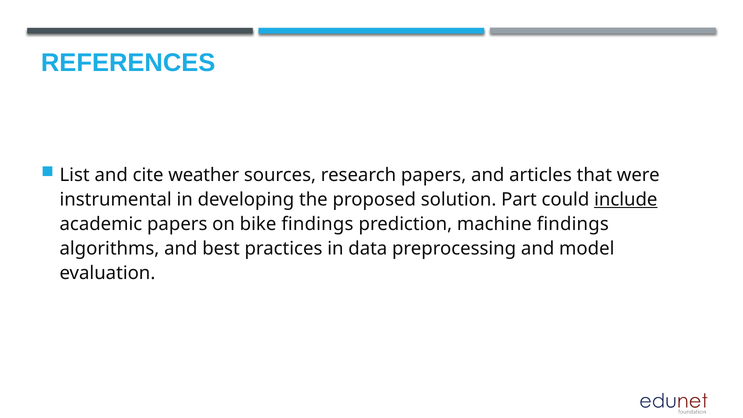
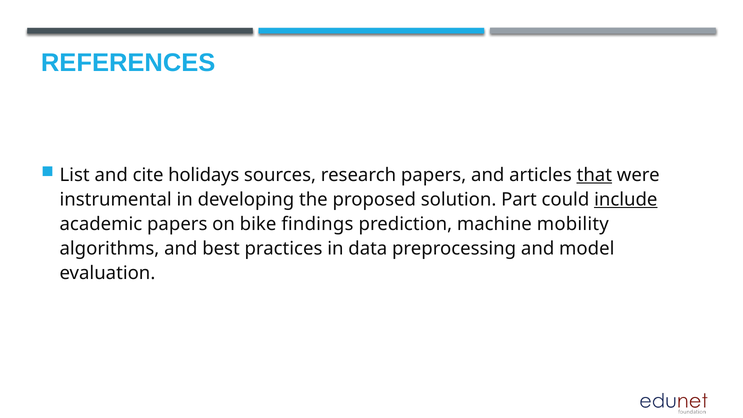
weather: weather -> holidays
that underline: none -> present
machine findings: findings -> mobility
